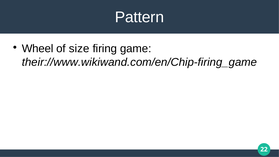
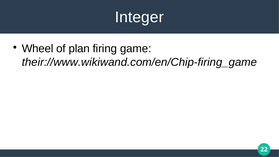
Pattern: Pattern -> Integer
size: size -> plan
